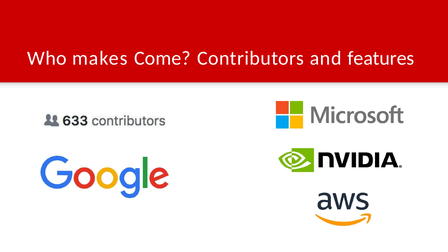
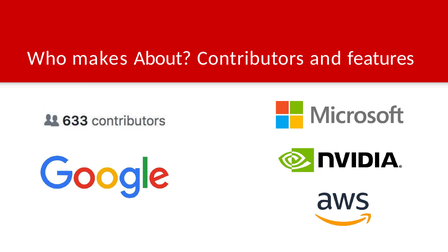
Come: Come -> About
